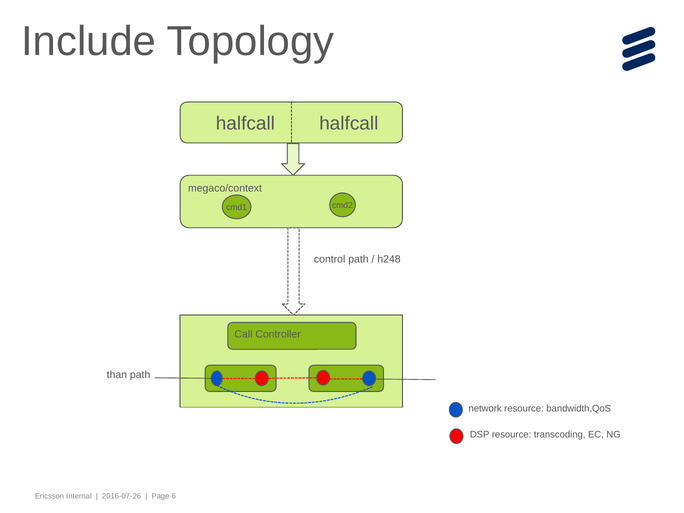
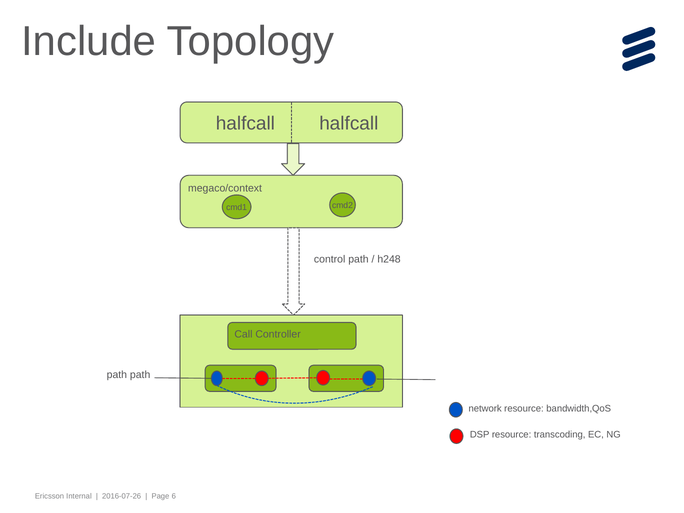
than at (117, 375): than -> path
